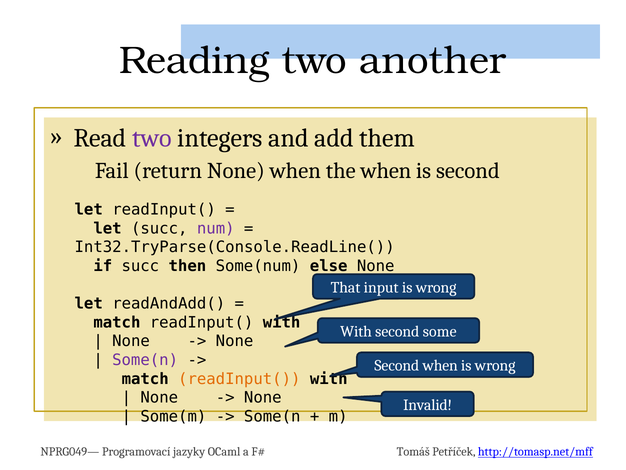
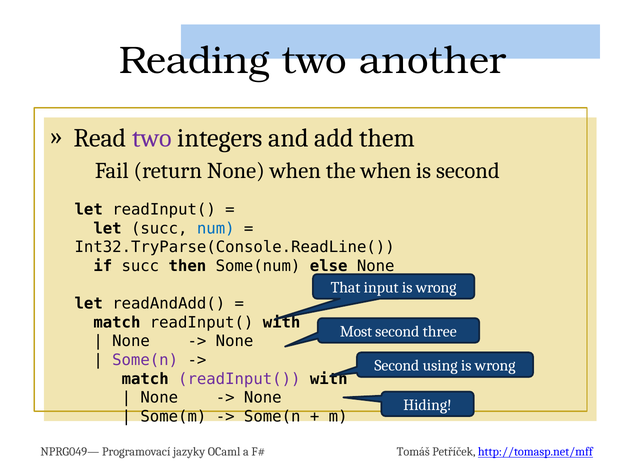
num colour: purple -> blue
With at (356, 331): With -> Most
some: some -> three
Second when: when -> using
readInput( at (239, 378) colour: orange -> purple
Invalid: Invalid -> Hiding
